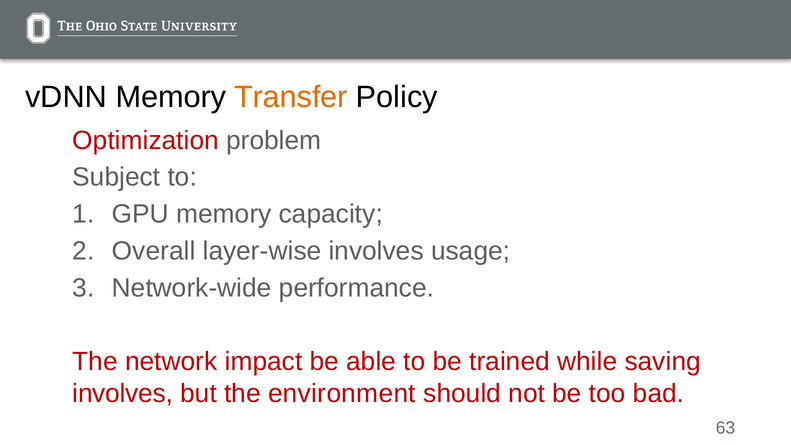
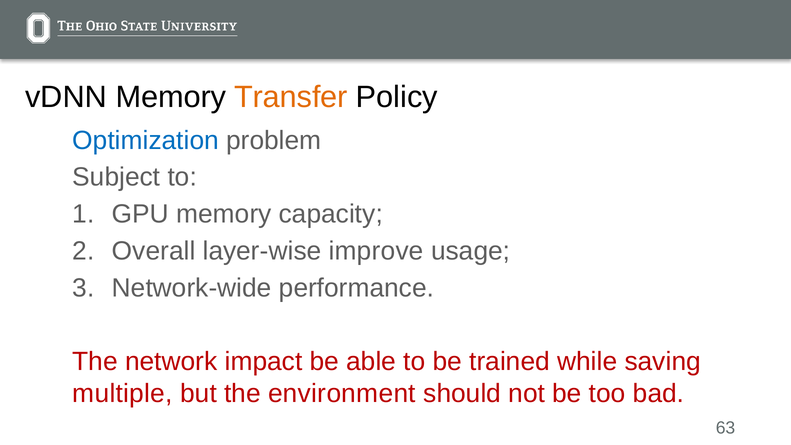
Optimization colour: red -> blue
layer-wise involves: involves -> improve
involves at (123, 393): involves -> multiple
